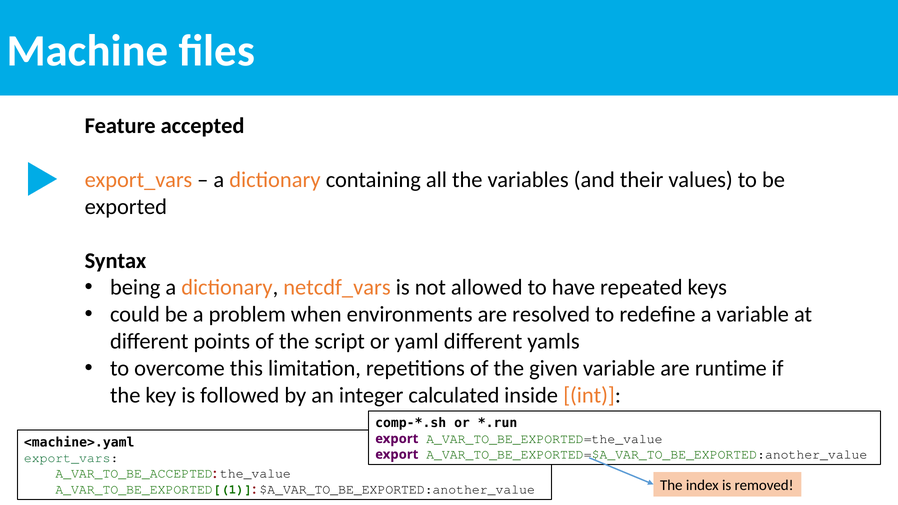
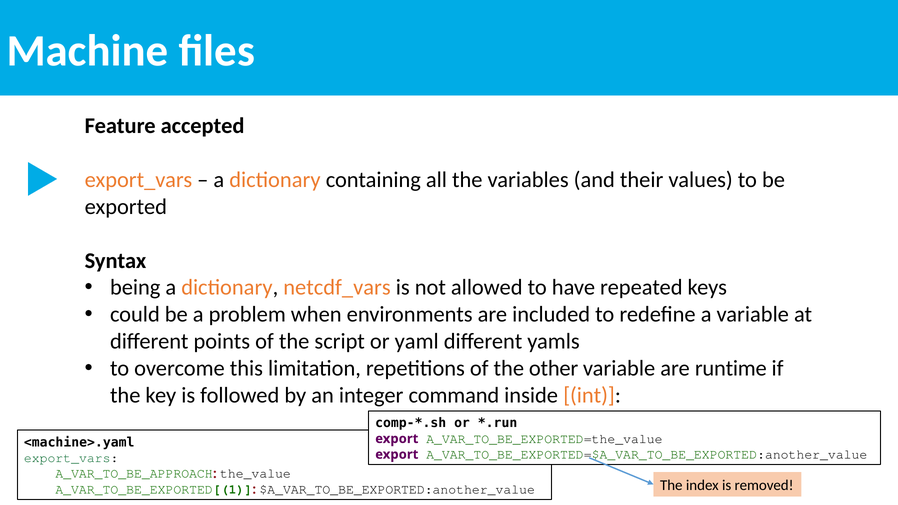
resolved: resolved -> included
given: given -> other
calculated: calculated -> command
A_VAR_TO_BE_ACCEPTED: A_VAR_TO_BE_ACCEPTED -> A_VAR_TO_BE_APPROACH
